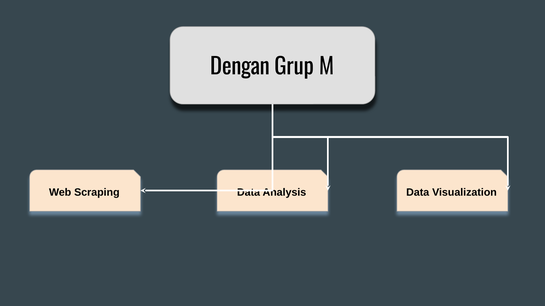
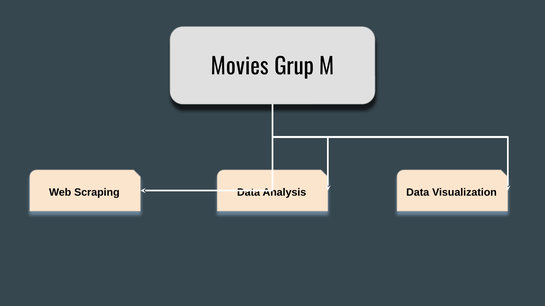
Dengan: Dengan -> Movies
